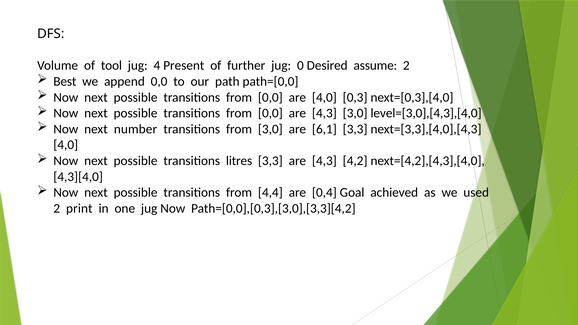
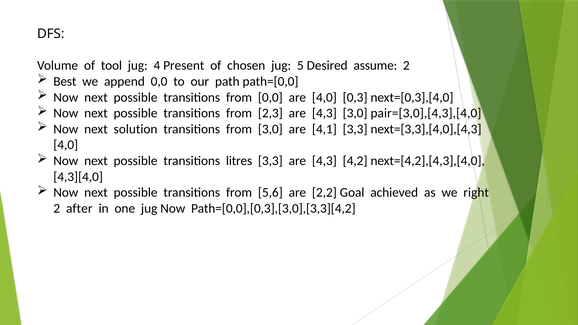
further: further -> chosen
0: 0 -> 5
0,0 at (270, 113): 0,0 -> 2,3
level=[3,0],[4,3],[4,0: level=[3,0],[4,3],[4,0 -> pair=[3,0],[4,3],[4,0
number: number -> solution
6,1: 6,1 -> 4,1
4,4: 4,4 -> 5,6
0,4: 0,4 -> 2,2
used: used -> right
print: print -> after
